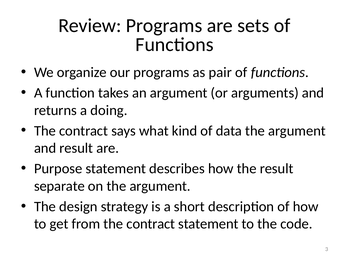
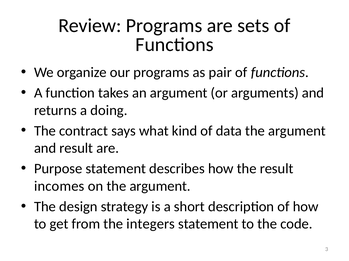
separate: separate -> incomes
from the contract: contract -> integers
